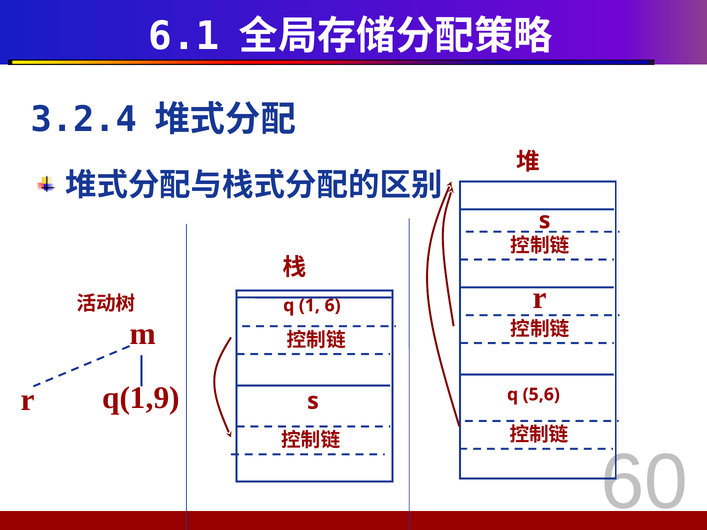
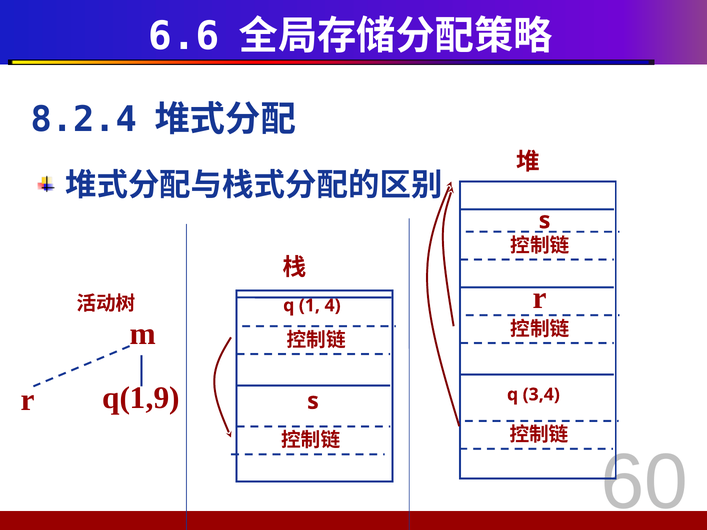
6.1: 6.1 -> 6.6
3.2.4: 3.2.4 -> 8.2.4
6: 6 -> 4
5,6: 5,6 -> 3,4
